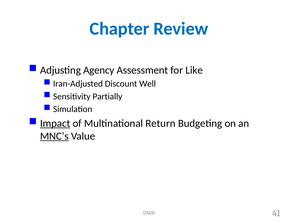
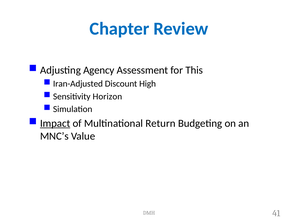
Like: Like -> This
Well: Well -> High
Partially: Partially -> Horizon
MNC’s underline: present -> none
